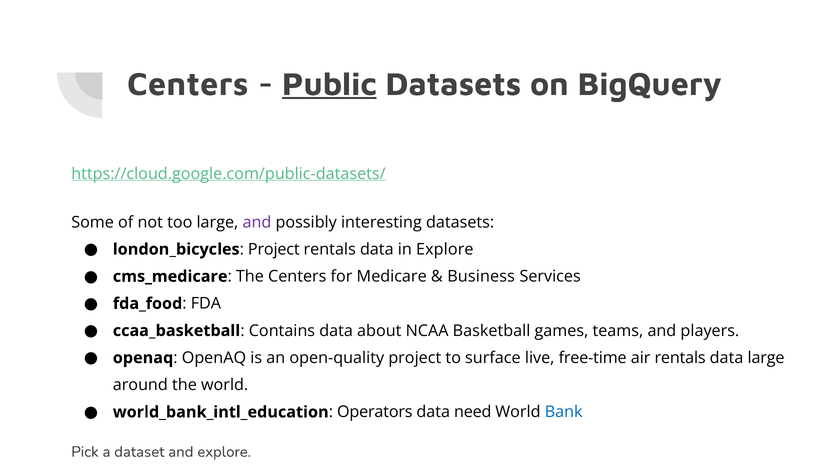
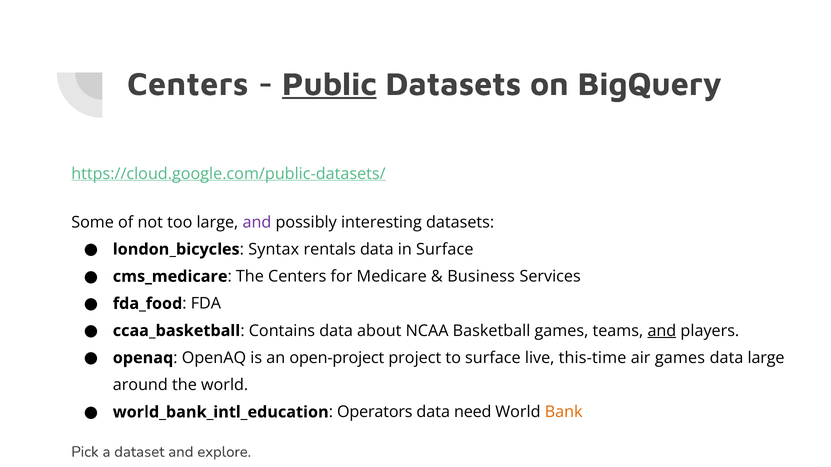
london_bicycles Project: Project -> Syntax
in Explore: Explore -> Surface
and at (662, 331) underline: none -> present
open-quality: open-quality -> open-project
free-time: free-time -> this-time
air rentals: rentals -> games
Bank colour: blue -> orange
